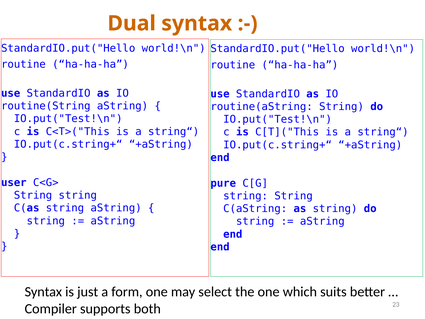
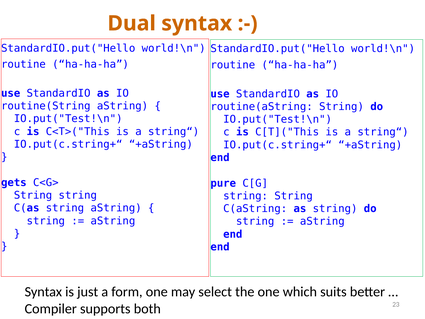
user: user -> gets
